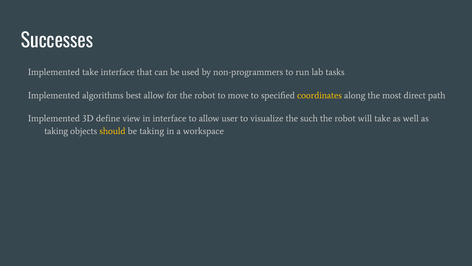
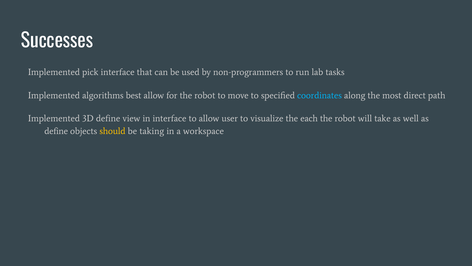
Implemented take: take -> pick
coordinates colour: yellow -> light blue
such: such -> each
taking at (56, 131): taking -> define
